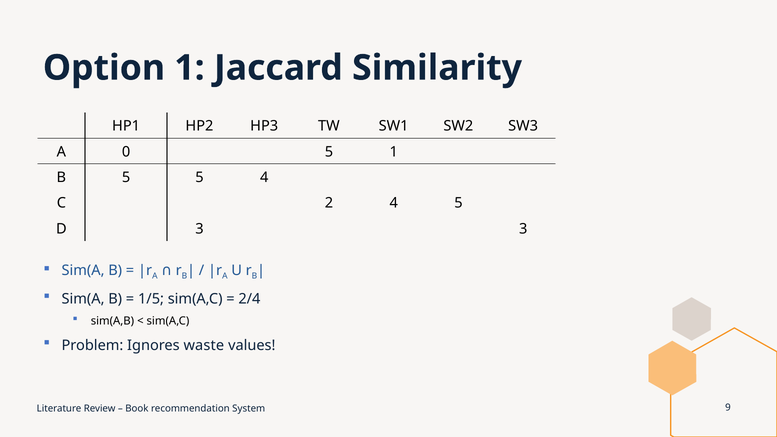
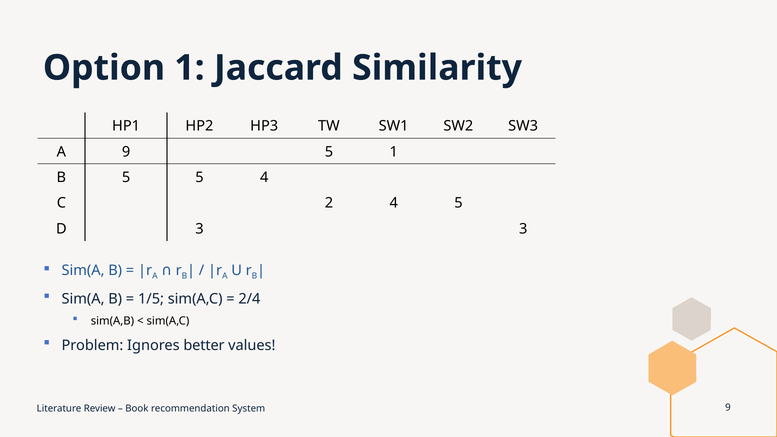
A 0: 0 -> 9
waste: waste -> better
